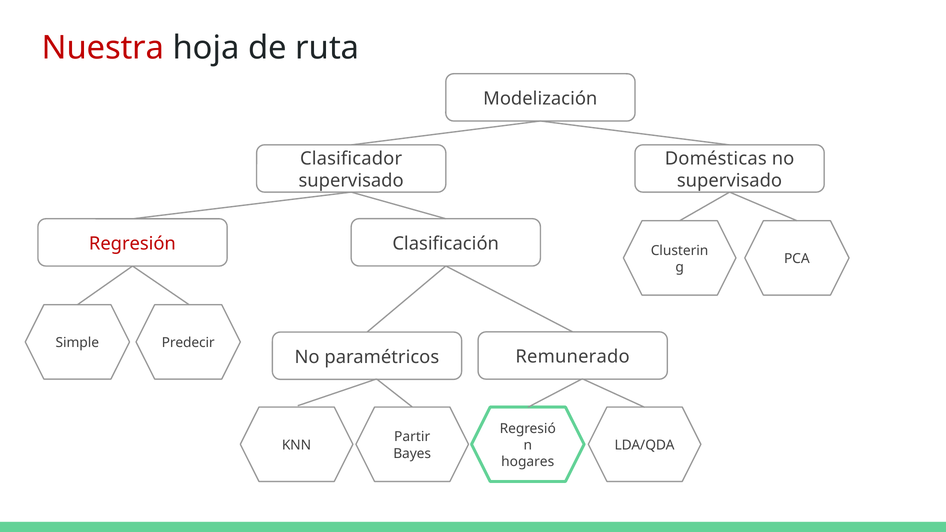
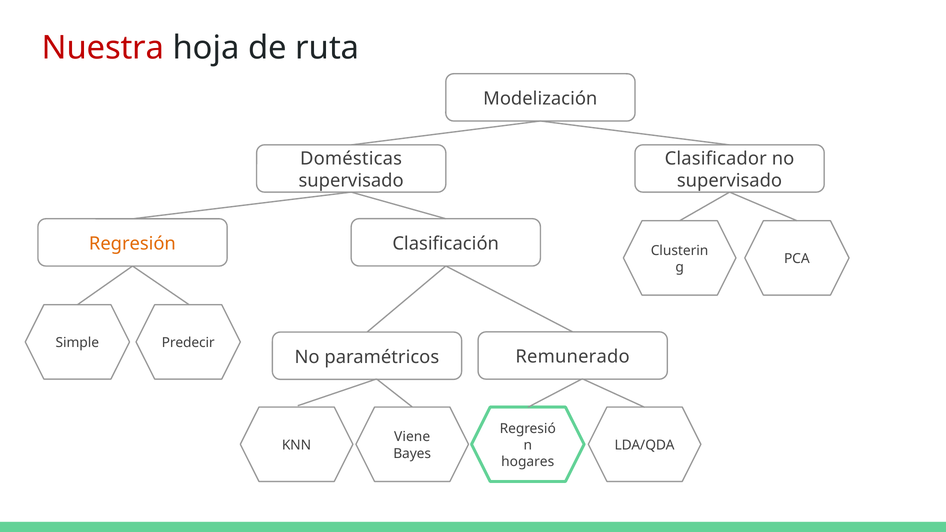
Clasificador: Clasificador -> Domésticas
Domésticas: Domésticas -> Clasificador
Regresión colour: red -> orange
Partir: Partir -> Viene
